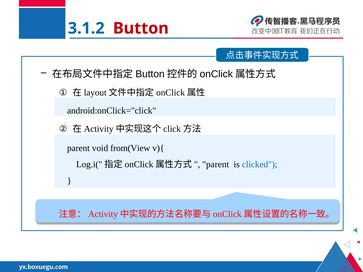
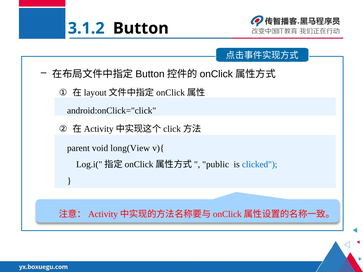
Button colour: red -> black
from(View: from(View -> long(View
parent at (216, 165): parent -> public
